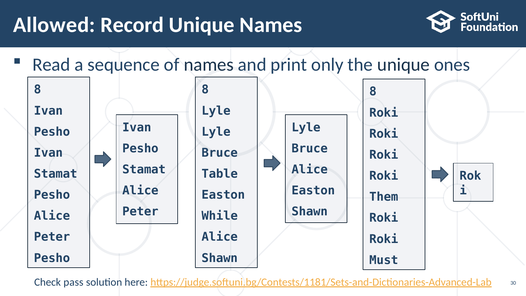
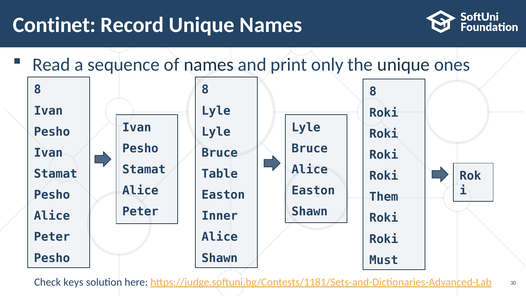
Allowed: Allowed -> Continet
While: While -> Inner
pass: pass -> keys
